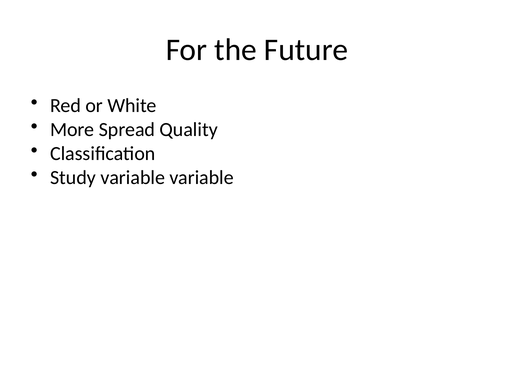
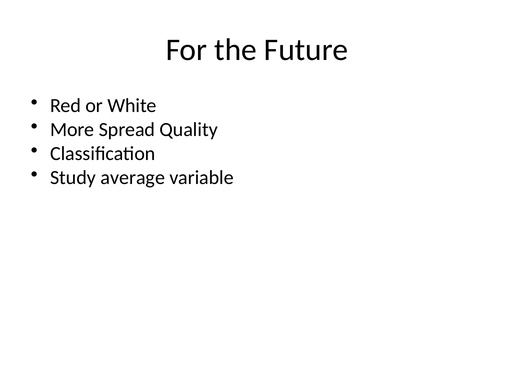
Study variable: variable -> average
